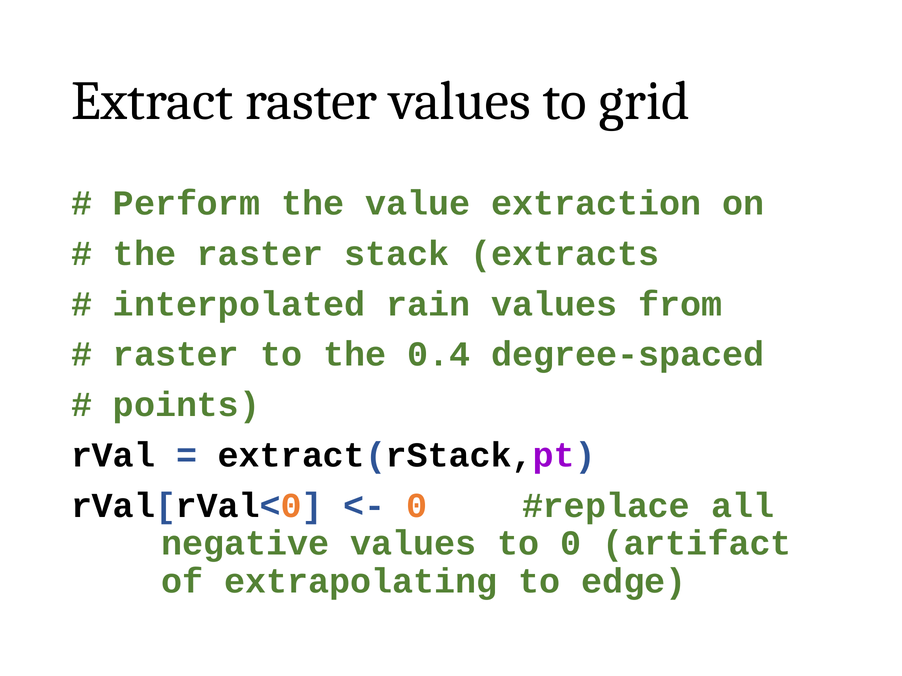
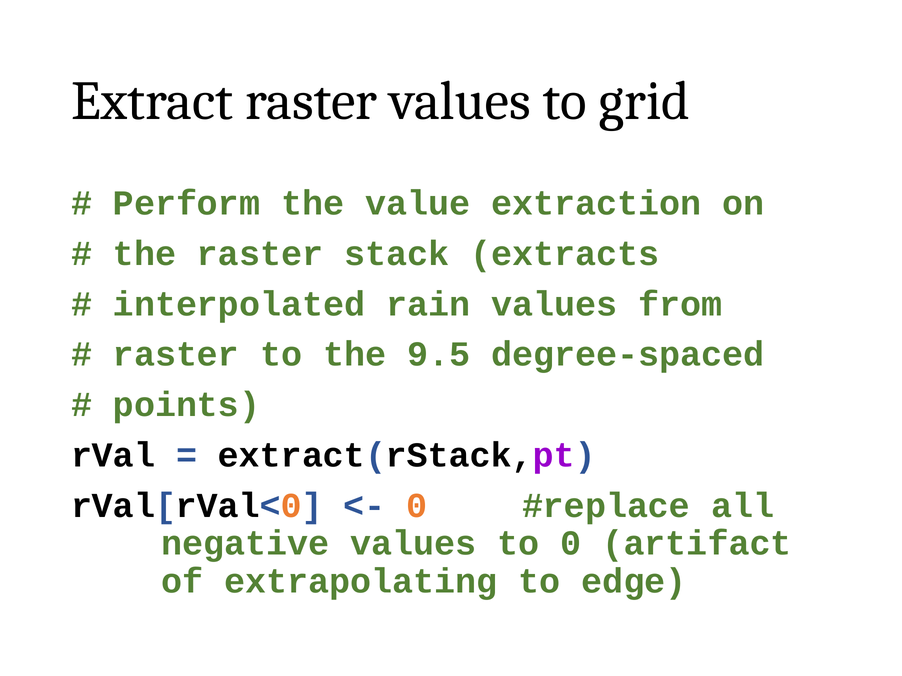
0.4: 0.4 -> 9.5
